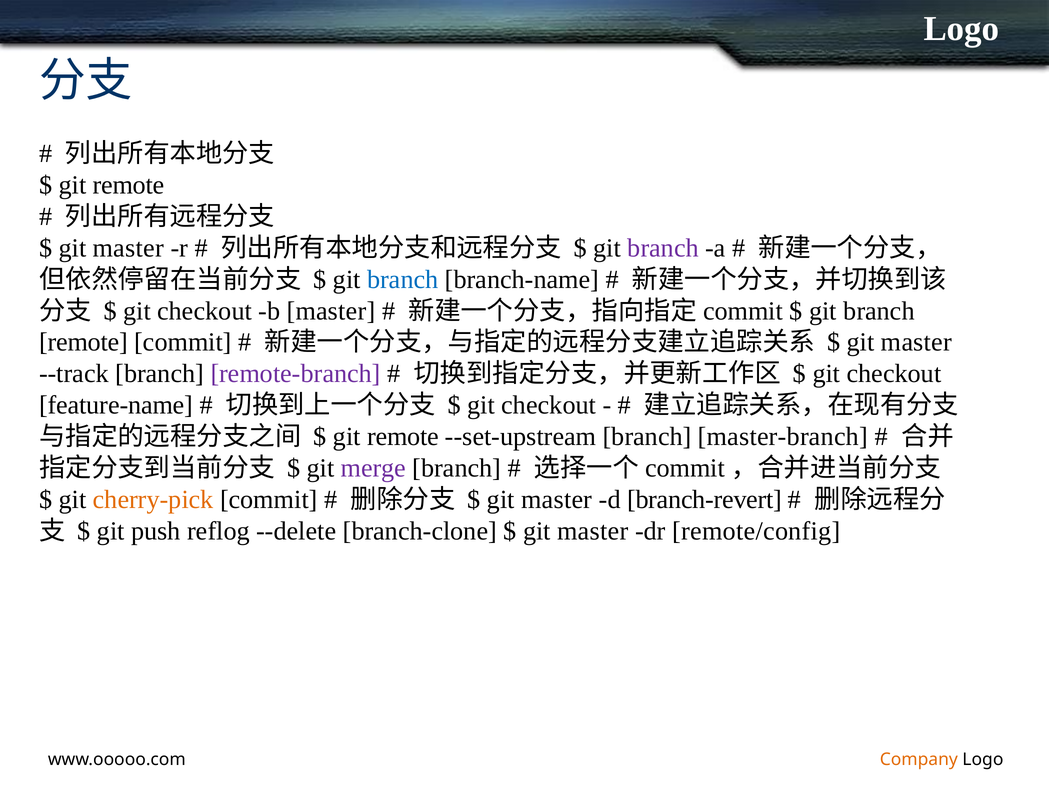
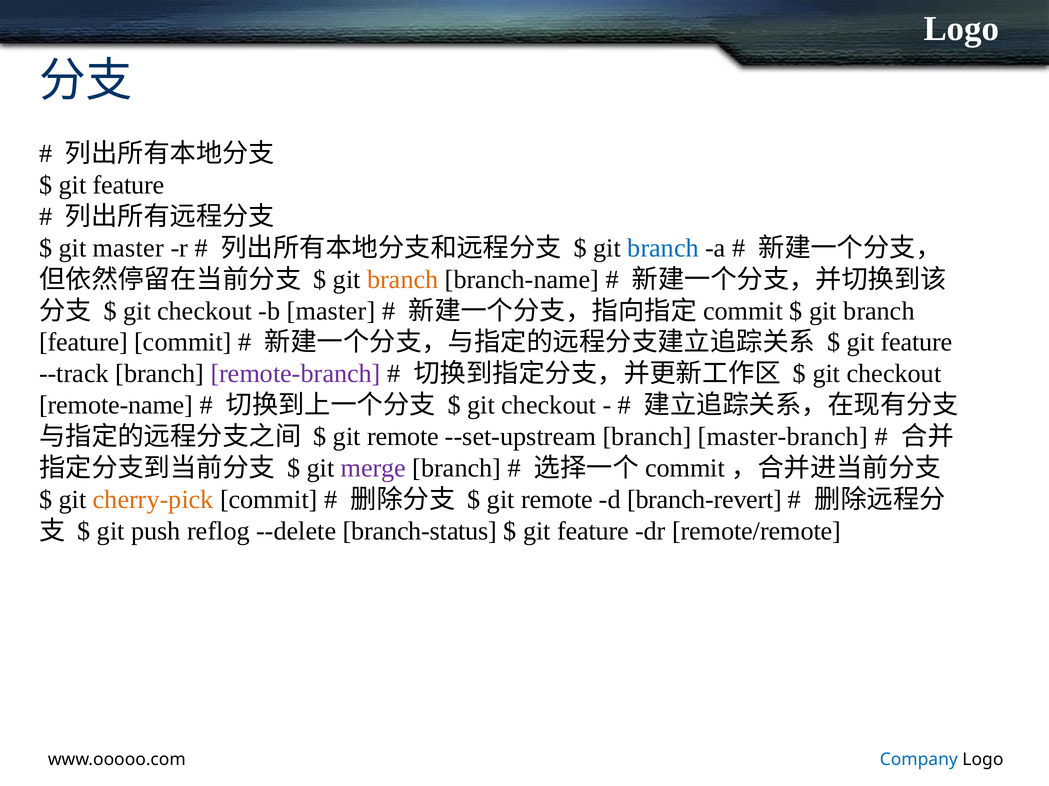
remote at (129, 185): remote -> feature
branch at (663, 248) colour: purple -> blue
branch at (403, 280) colour: blue -> orange
remote at (84, 343): remote -> feature
master at (916, 343): master -> feature
feature-name: feature-name -> remote-name
master at (557, 500): master -> remote
branch-clone: branch-clone -> branch-status
master at (593, 531): master -> feature
remote/config: remote/config -> remote/remote
Company colour: orange -> blue
